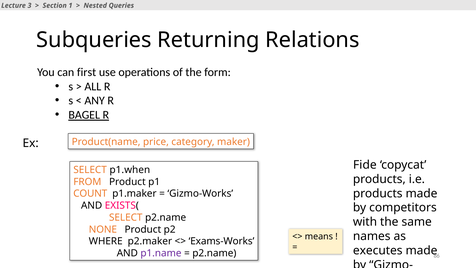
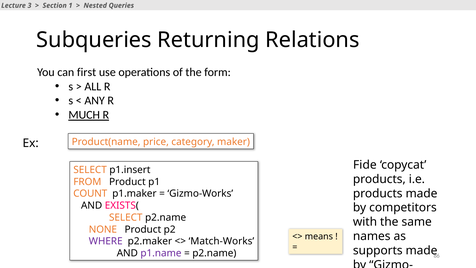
BAGEL: BAGEL -> MUCH
p1.when: p1.when -> p1.insert
WHERE colour: black -> purple
Exams-Works: Exams-Works -> Match-Works
executes: executes -> supports
